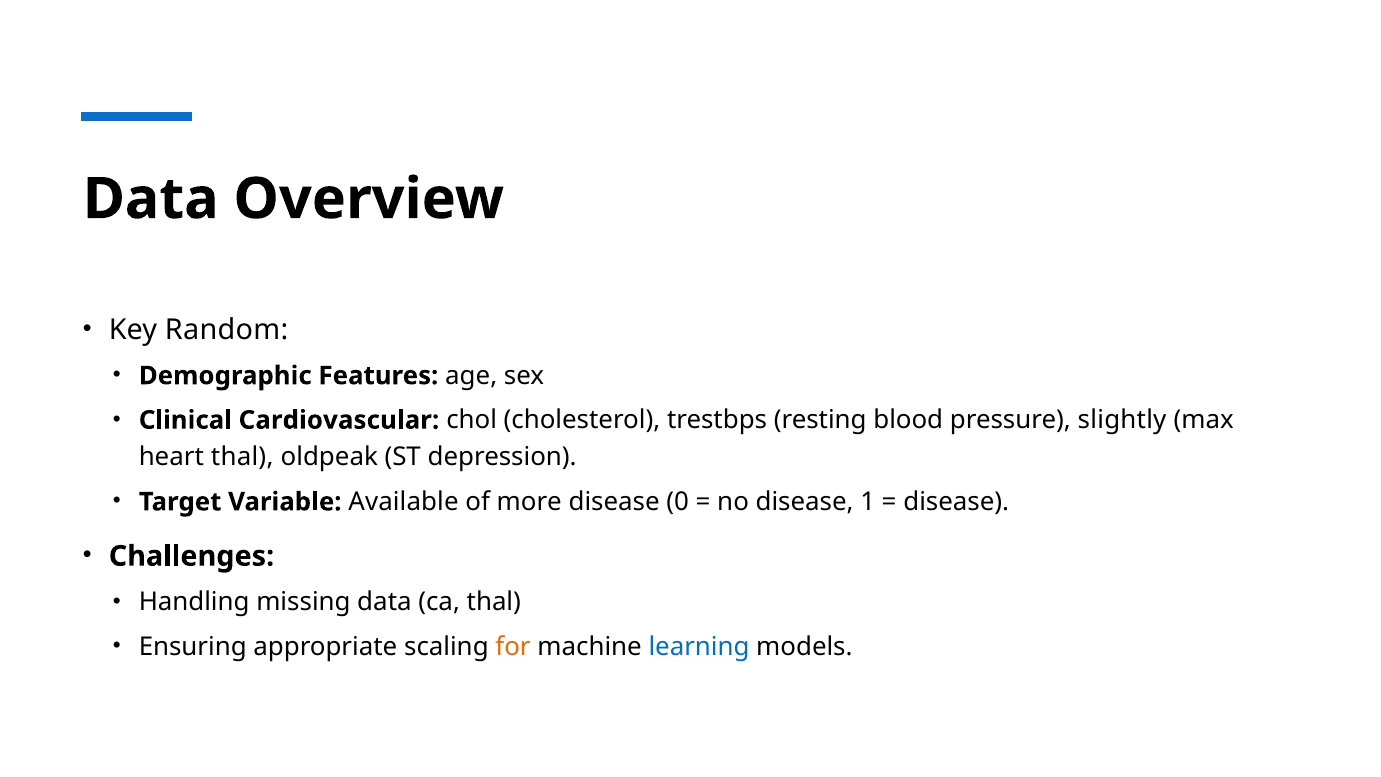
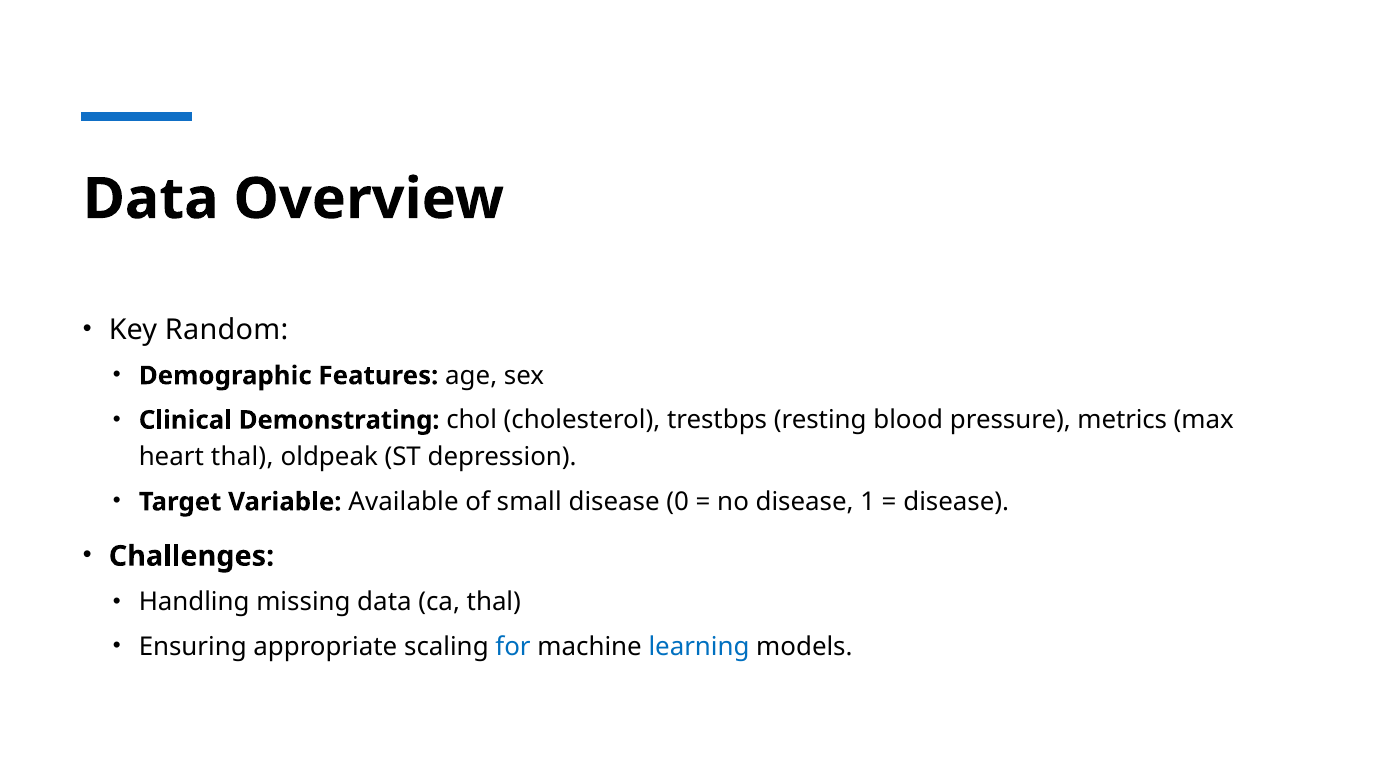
Cardiovascular: Cardiovascular -> Demonstrating
slightly: slightly -> metrics
more: more -> small
for colour: orange -> blue
